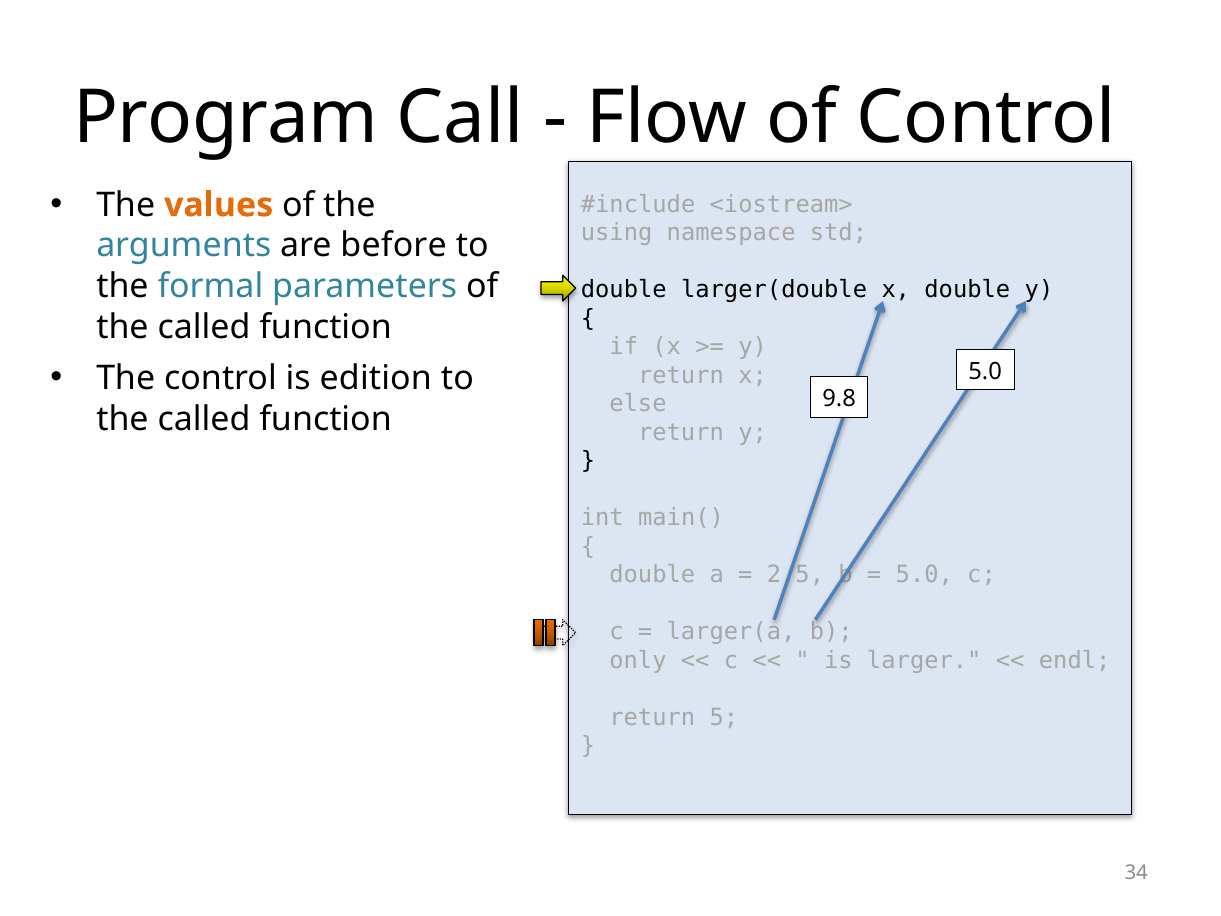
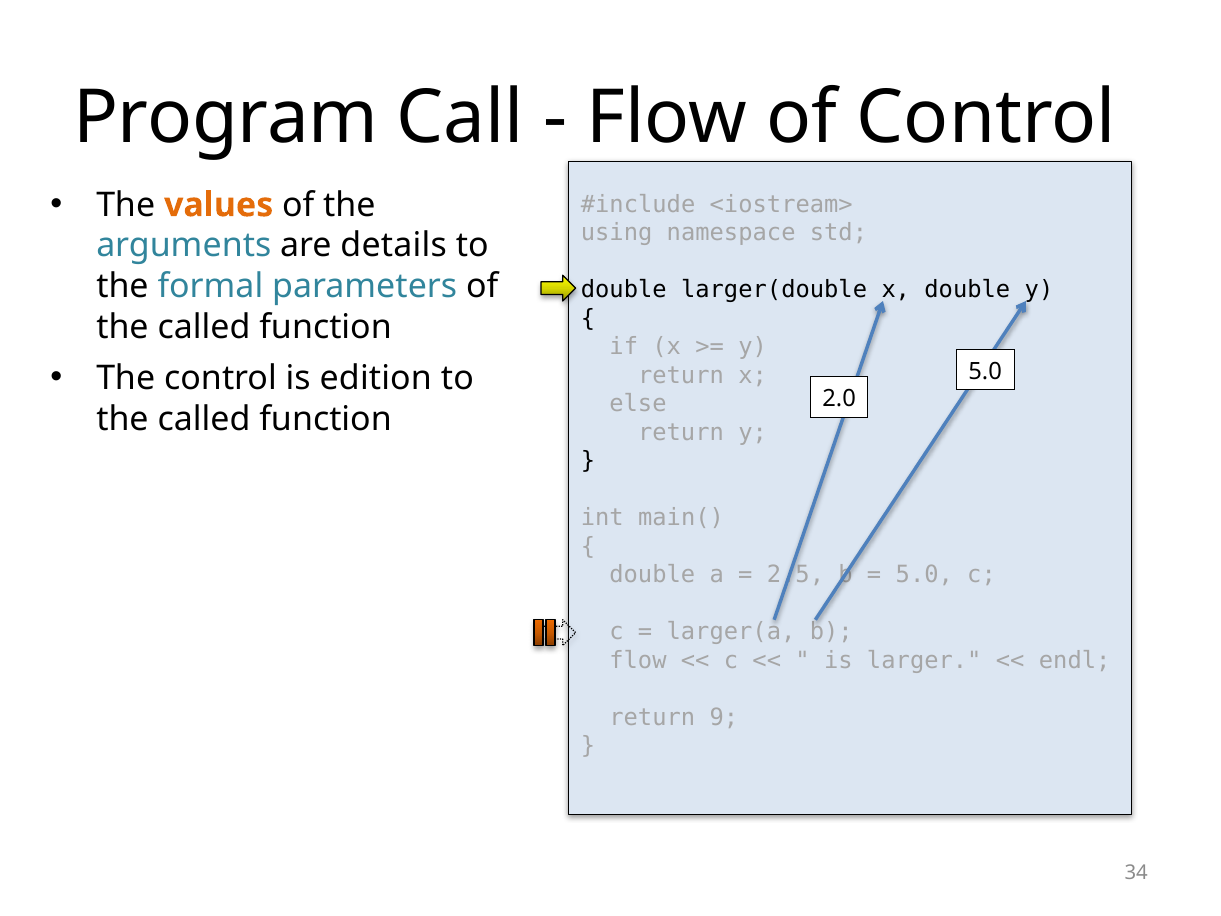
before: before -> details
9.8: 9.8 -> 2.0
only at (638, 660): only -> flow
5: 5 -> 9
